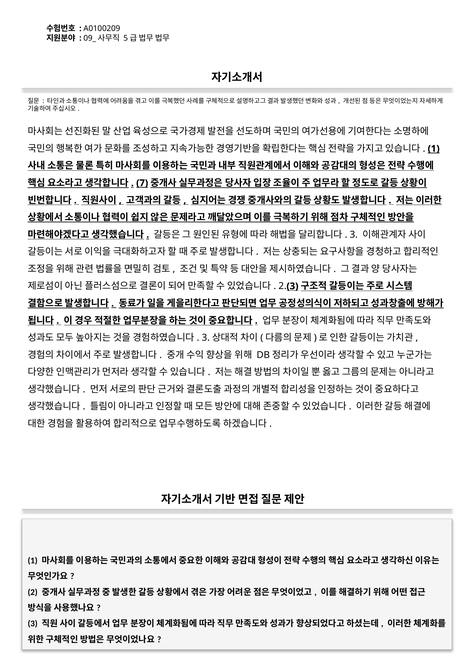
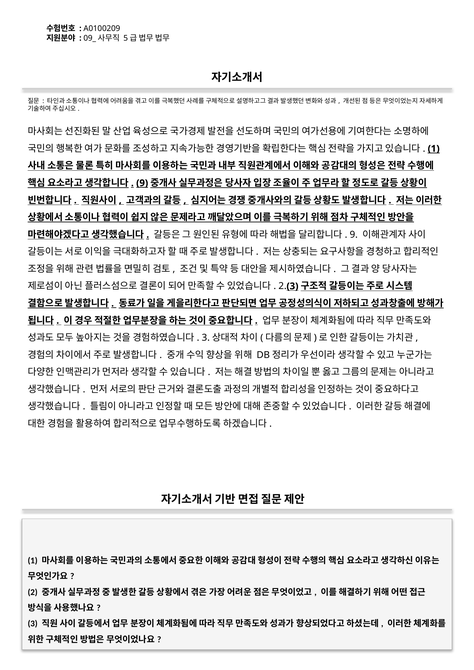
7 at (142, 183): 7 -> 9
3 at (354, 235): 3 -> 9
